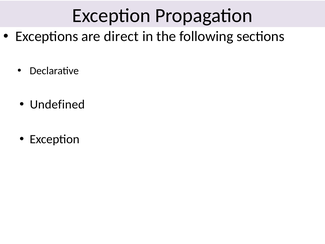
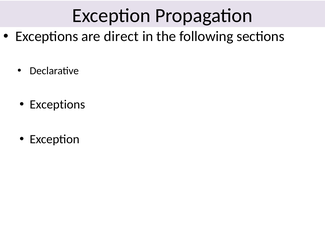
Undefined at (57, 104): Undefined -> Exceptions
